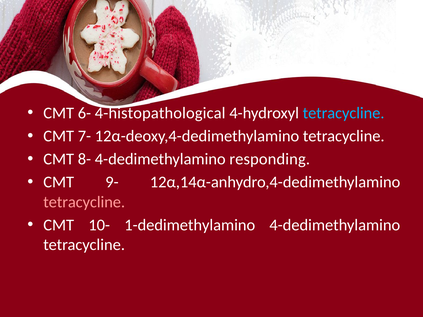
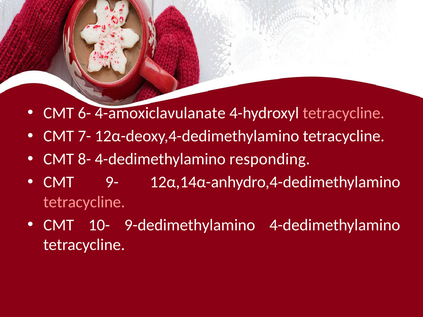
4-histopathological: 4-histopathological -> 4-amoxiclavulanate
tetracycline at (344, 113) colour: light blue -> pink
1-dedimethylamino: 1-dedimethylamino -> 9-dedimethylamino
